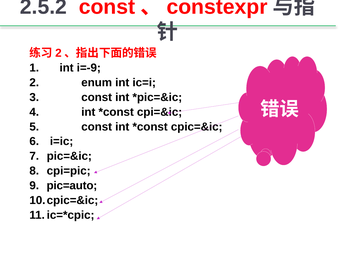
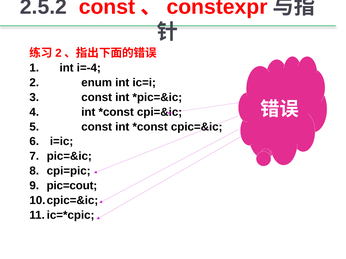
i=-9: i=-9 -> i=-4
pic=auto: pic=auto -> pic=cout
